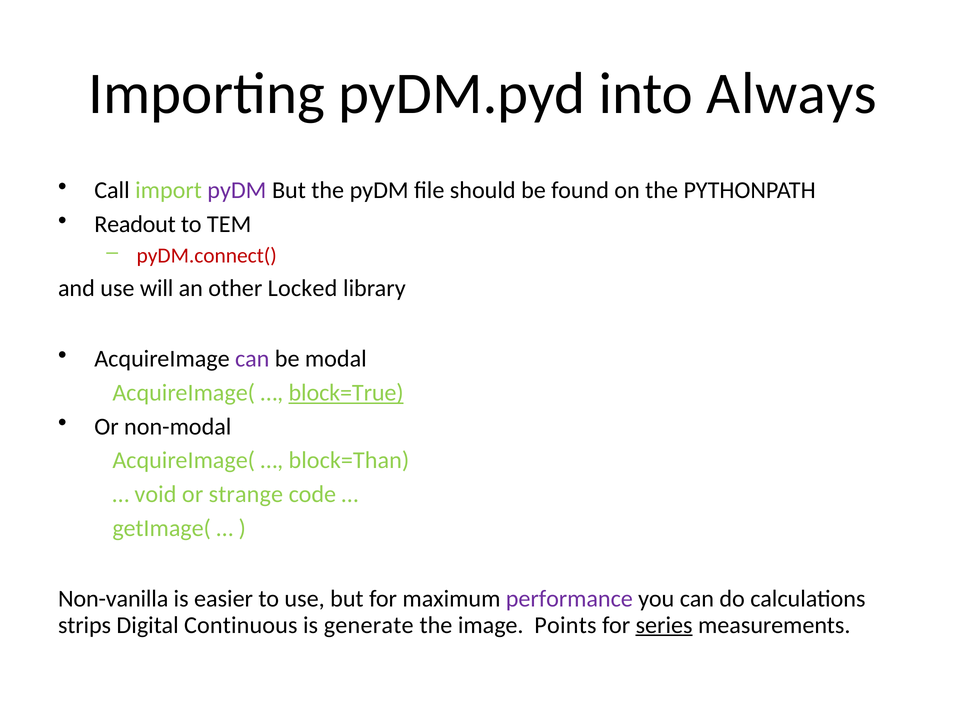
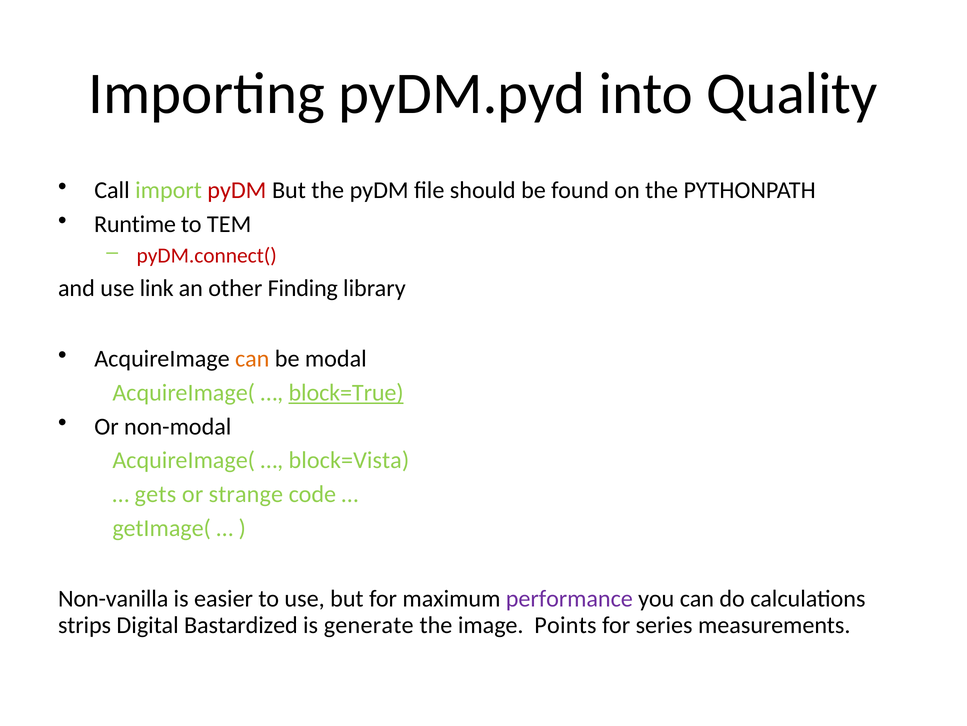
Always: Always -> Quality
pyDM at (237, 190) colour: purple -> red
Readout: Readout -> Runtime
will: will -> link
Locked: Locked -> Finding
can at (252, 358) colour: purple -> orange
block=Than: block=Than -> block=Vista
void: void -> gets
Continuous: Continuous -> Bastardized
series underline: present -> none
